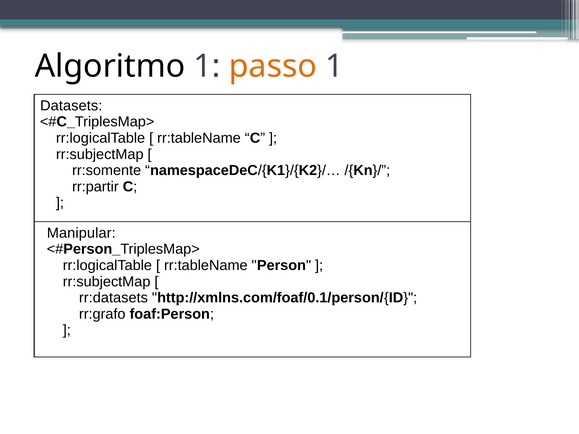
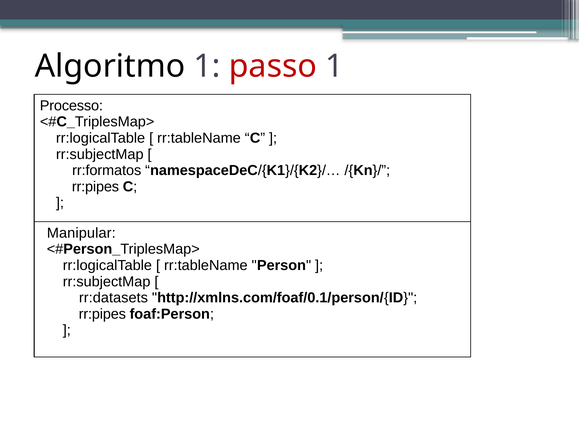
passo colour: orange -> red
Datasets: Datasets -> Processo
rr:somente: rr:somente -> rr:formatos
rr:partir at (95, 187): rr:partir -> rr:pipes
rr:grafo at (102, 314): rr:grafo -> rr:pipes
